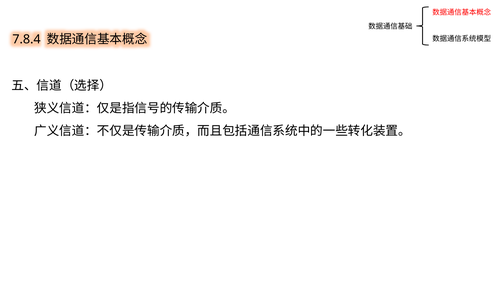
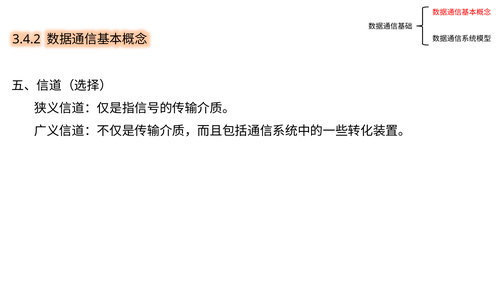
7.8.4: 7.8.4 -> 3.4.2
